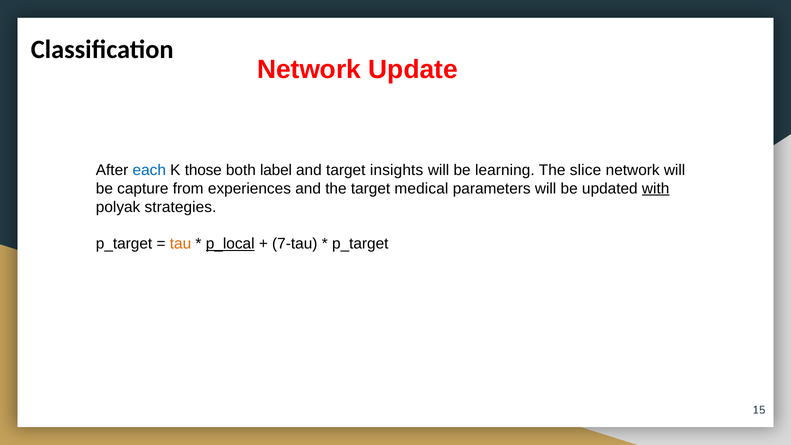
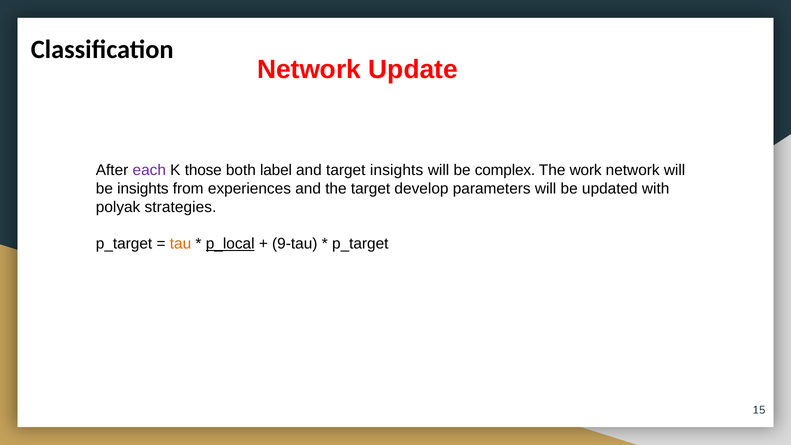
each colour: blue -> purple
learning: learning -> complex
slice: slice -> work
be capture: capture -> insights
medical: medical -> develop
with underline: present -> none
7-tau: 7-tau -> 9-tau
